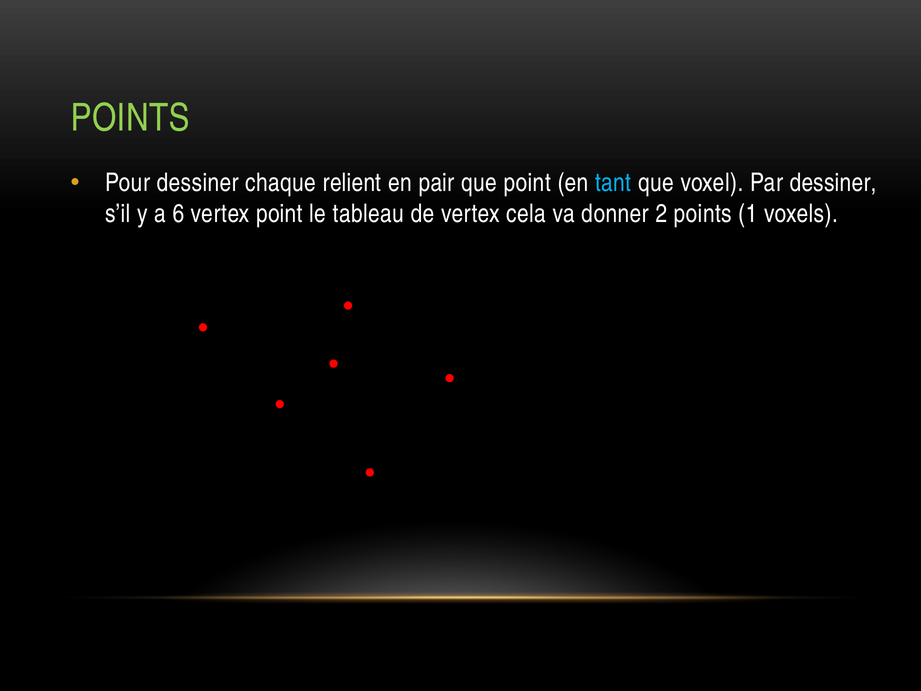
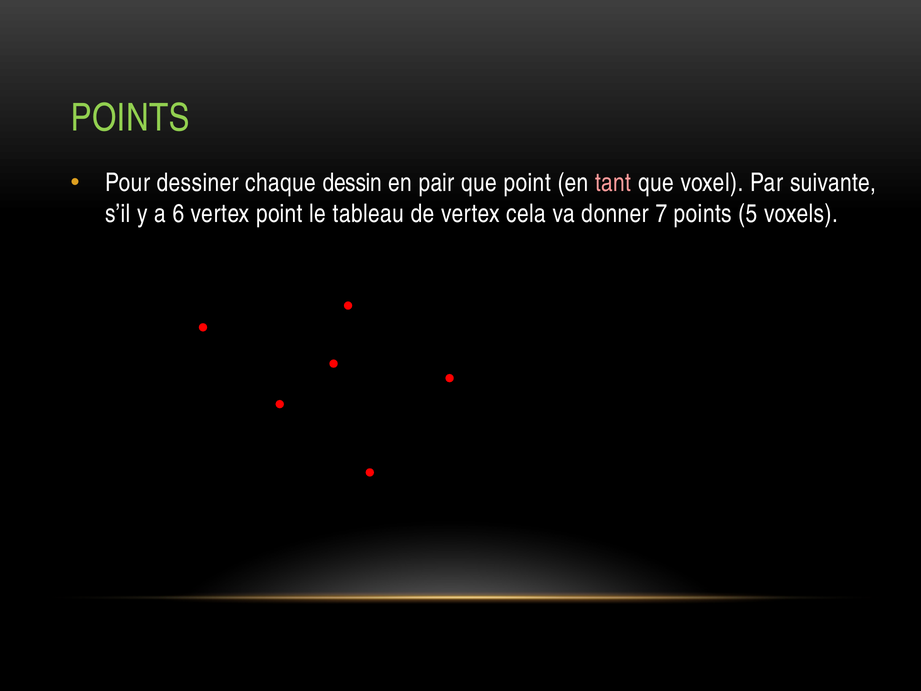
relient: relient -> dessin
tant colour: light blue -> pink
Par dessiner: dessiner -> suivante
2: 2 -> 7
1: 1 -> 5
